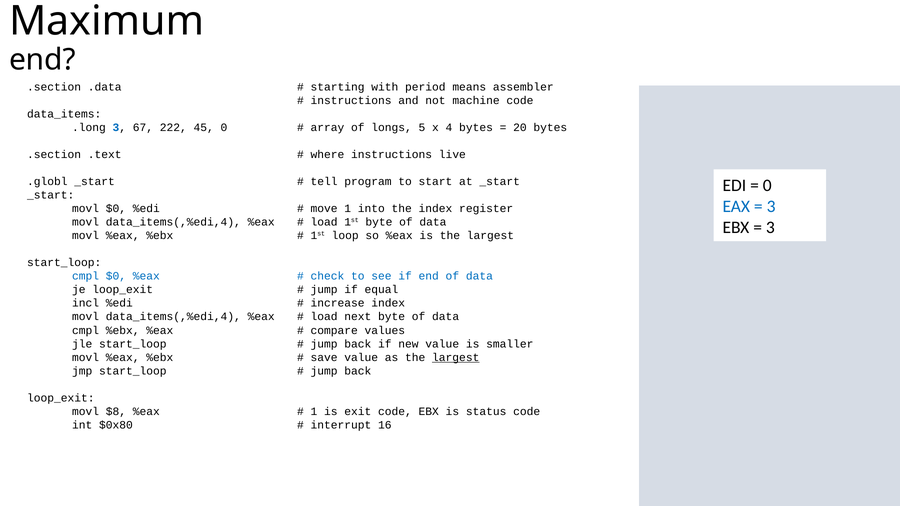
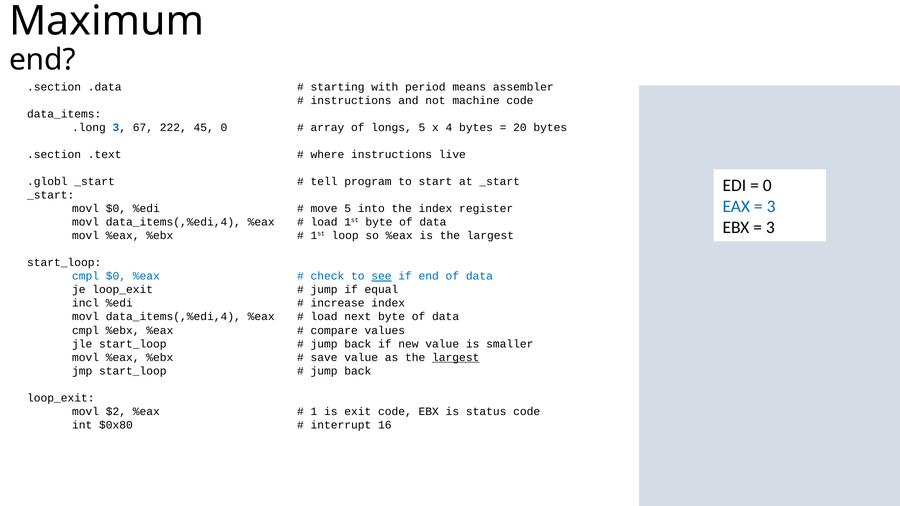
move 1: 1 -> 5
see underline: none -> present
$8: $8 -> $2
